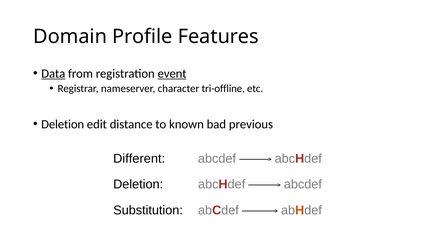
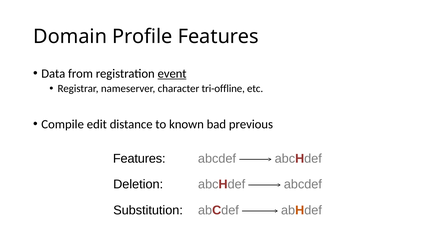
Data underline: present -> none
Deletion at (63, 124): Deletion -> Compile
Different at (139, 158): Different -> Features
